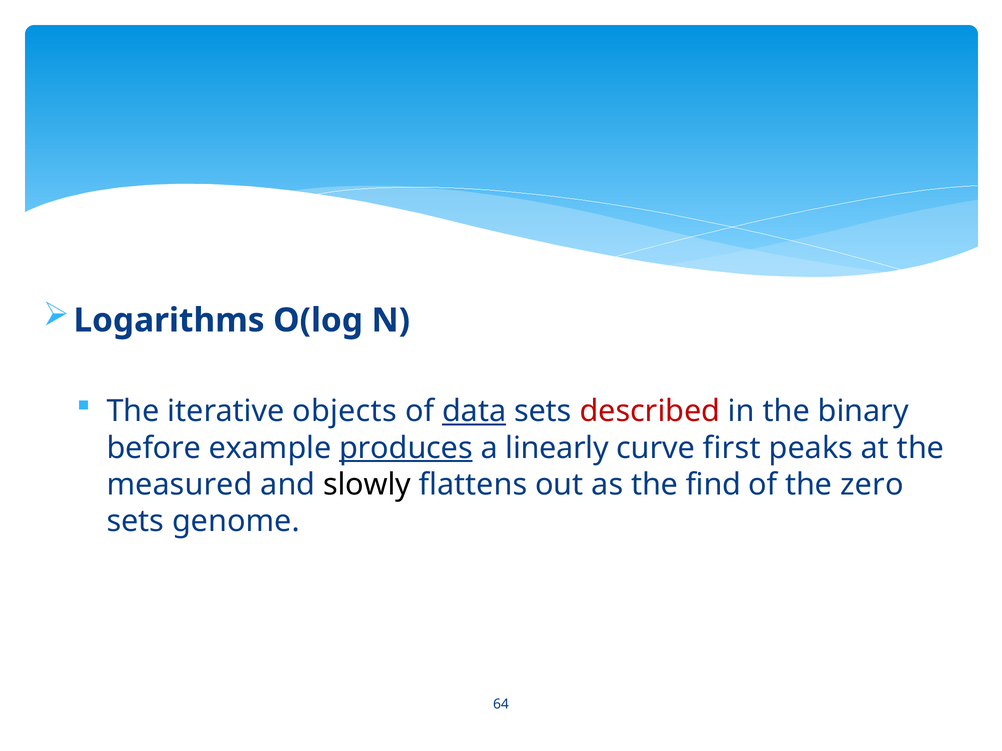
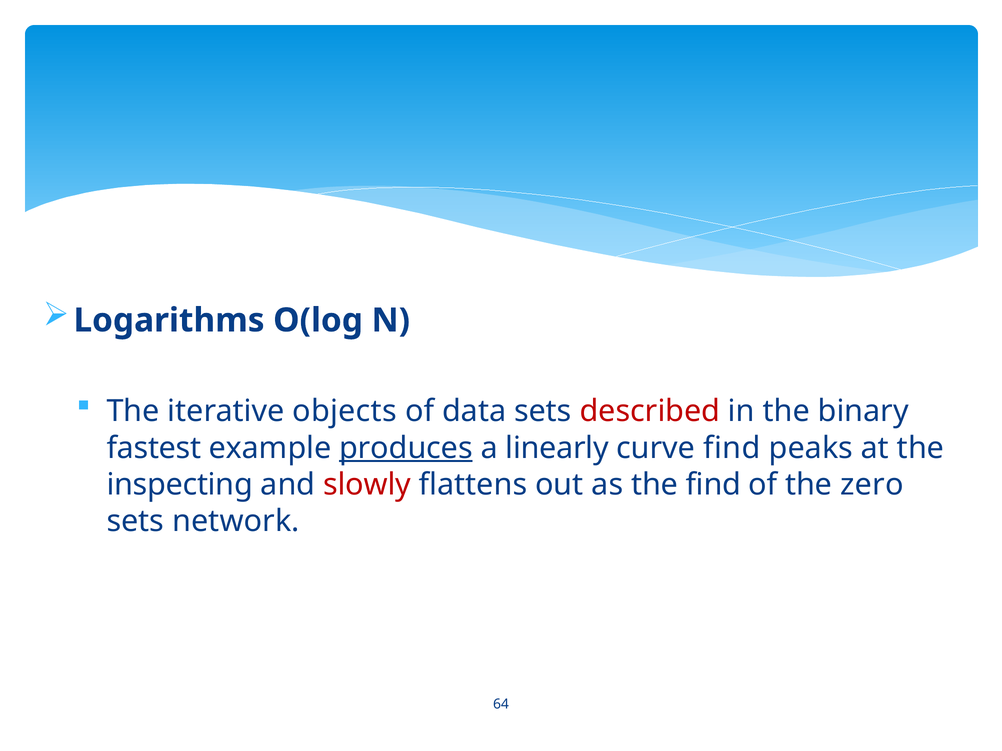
data underline: present -> none
before: before -> fastest
curve first: first -> find
measured: measured -> inspecting
slowly colour: black -> red
genome: genome -> network
